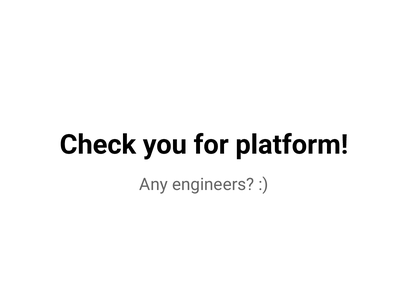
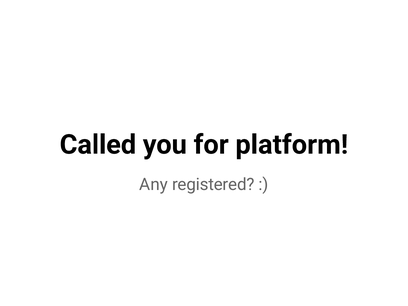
Check: Check -> Called
engineers: engineers -> registered
